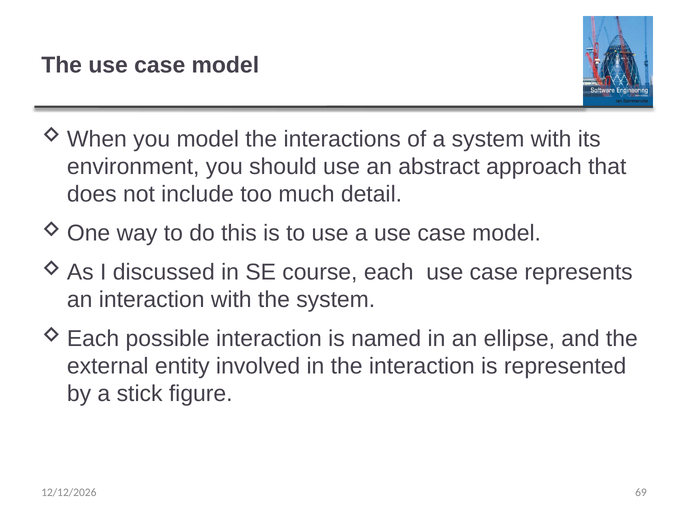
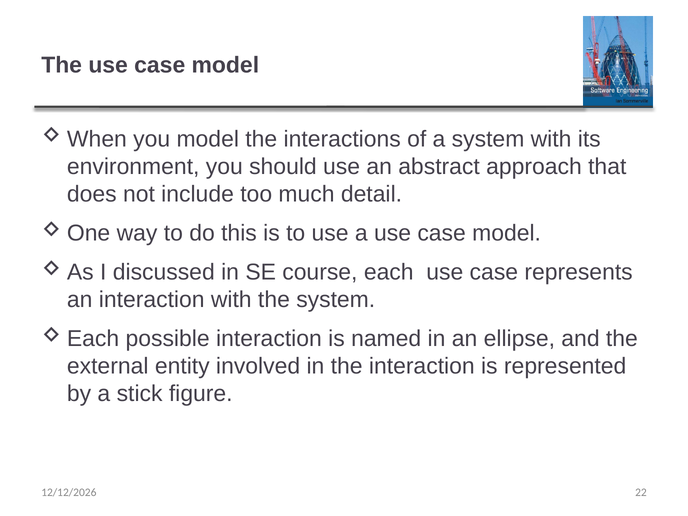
69: 69 -> 22
